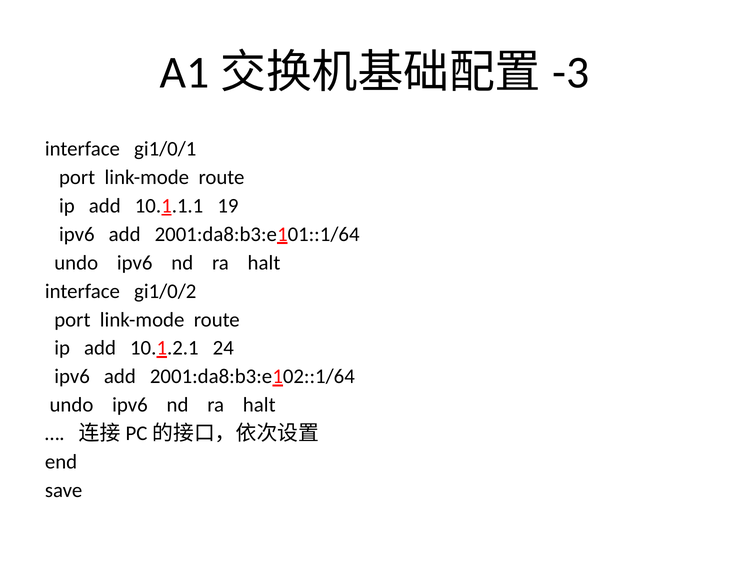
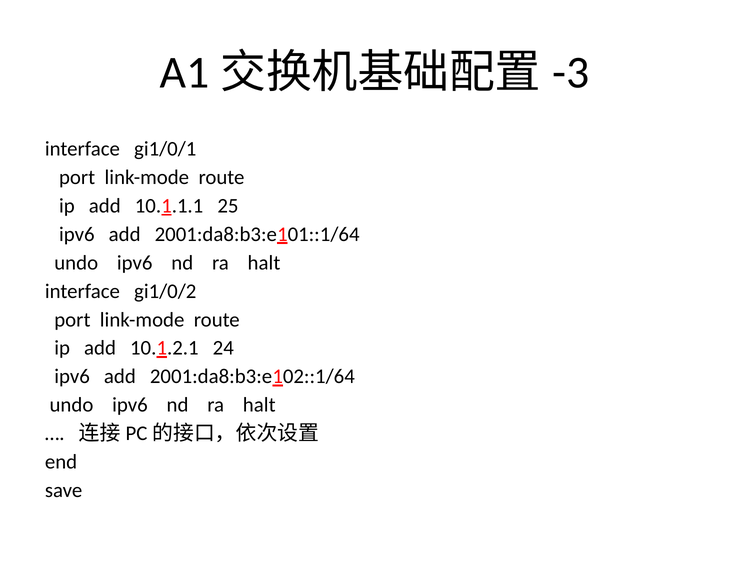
19: 19 -> 25
